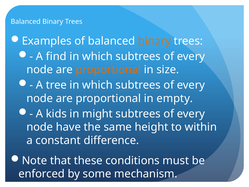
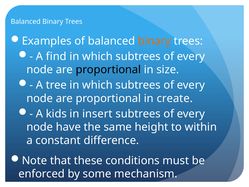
proportional at (108, 70) colour: orange -> black
empty: empty -> create
might: might -> insert
